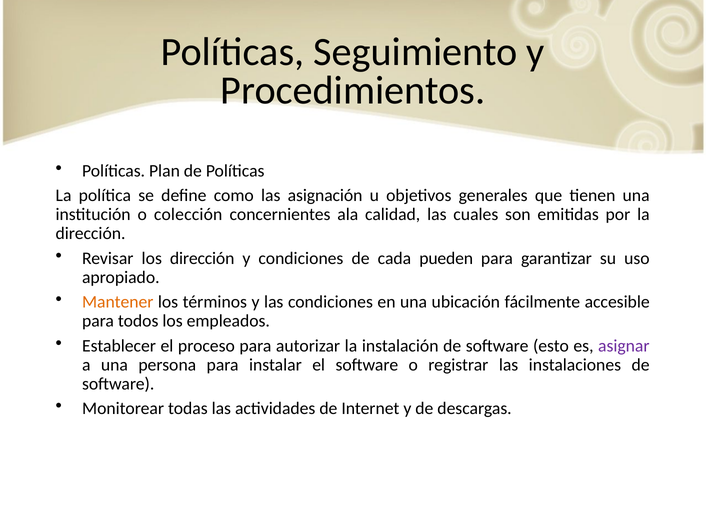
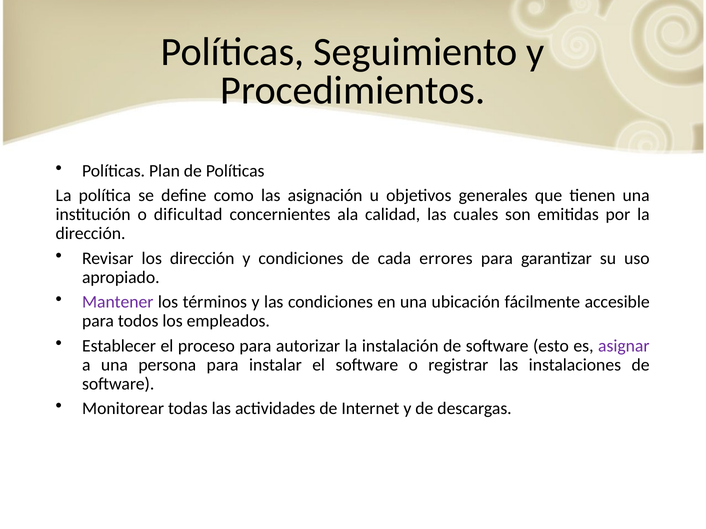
colección: colección -> dificultad
pueden: pueden -> errores
Mantener colour: orange -> purple
